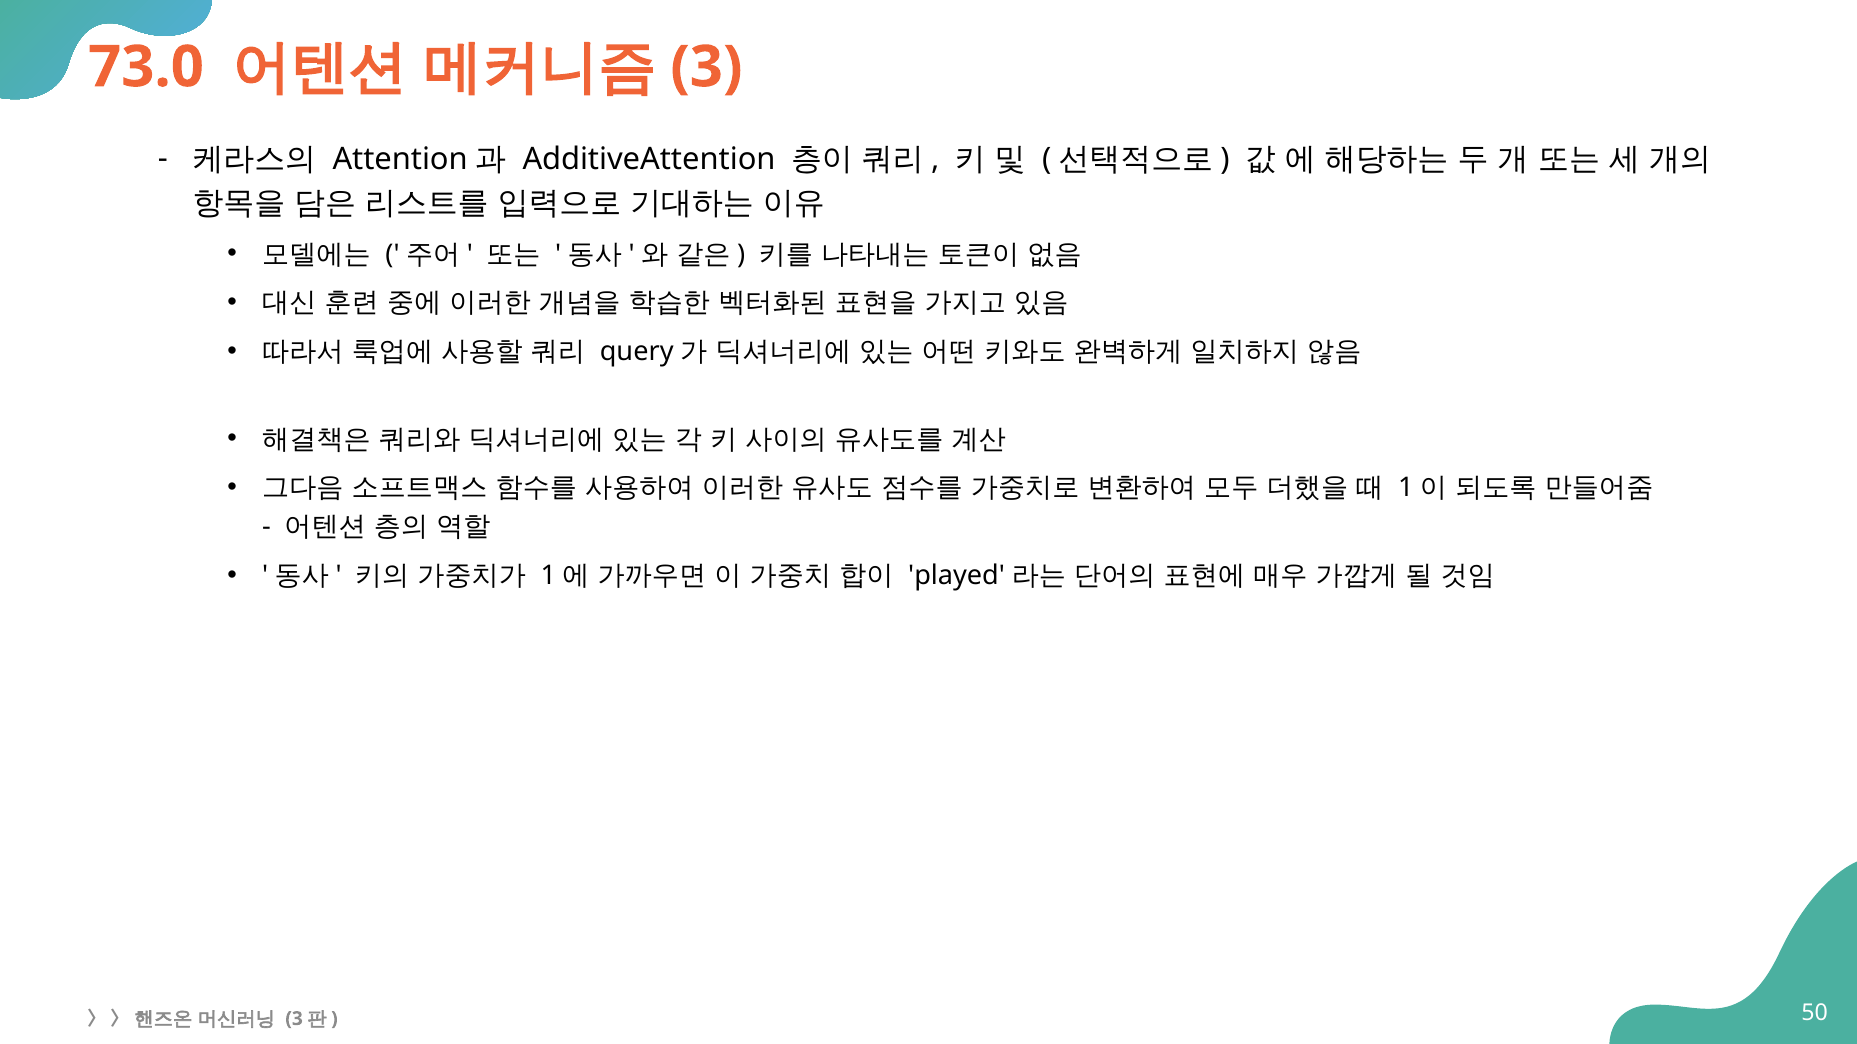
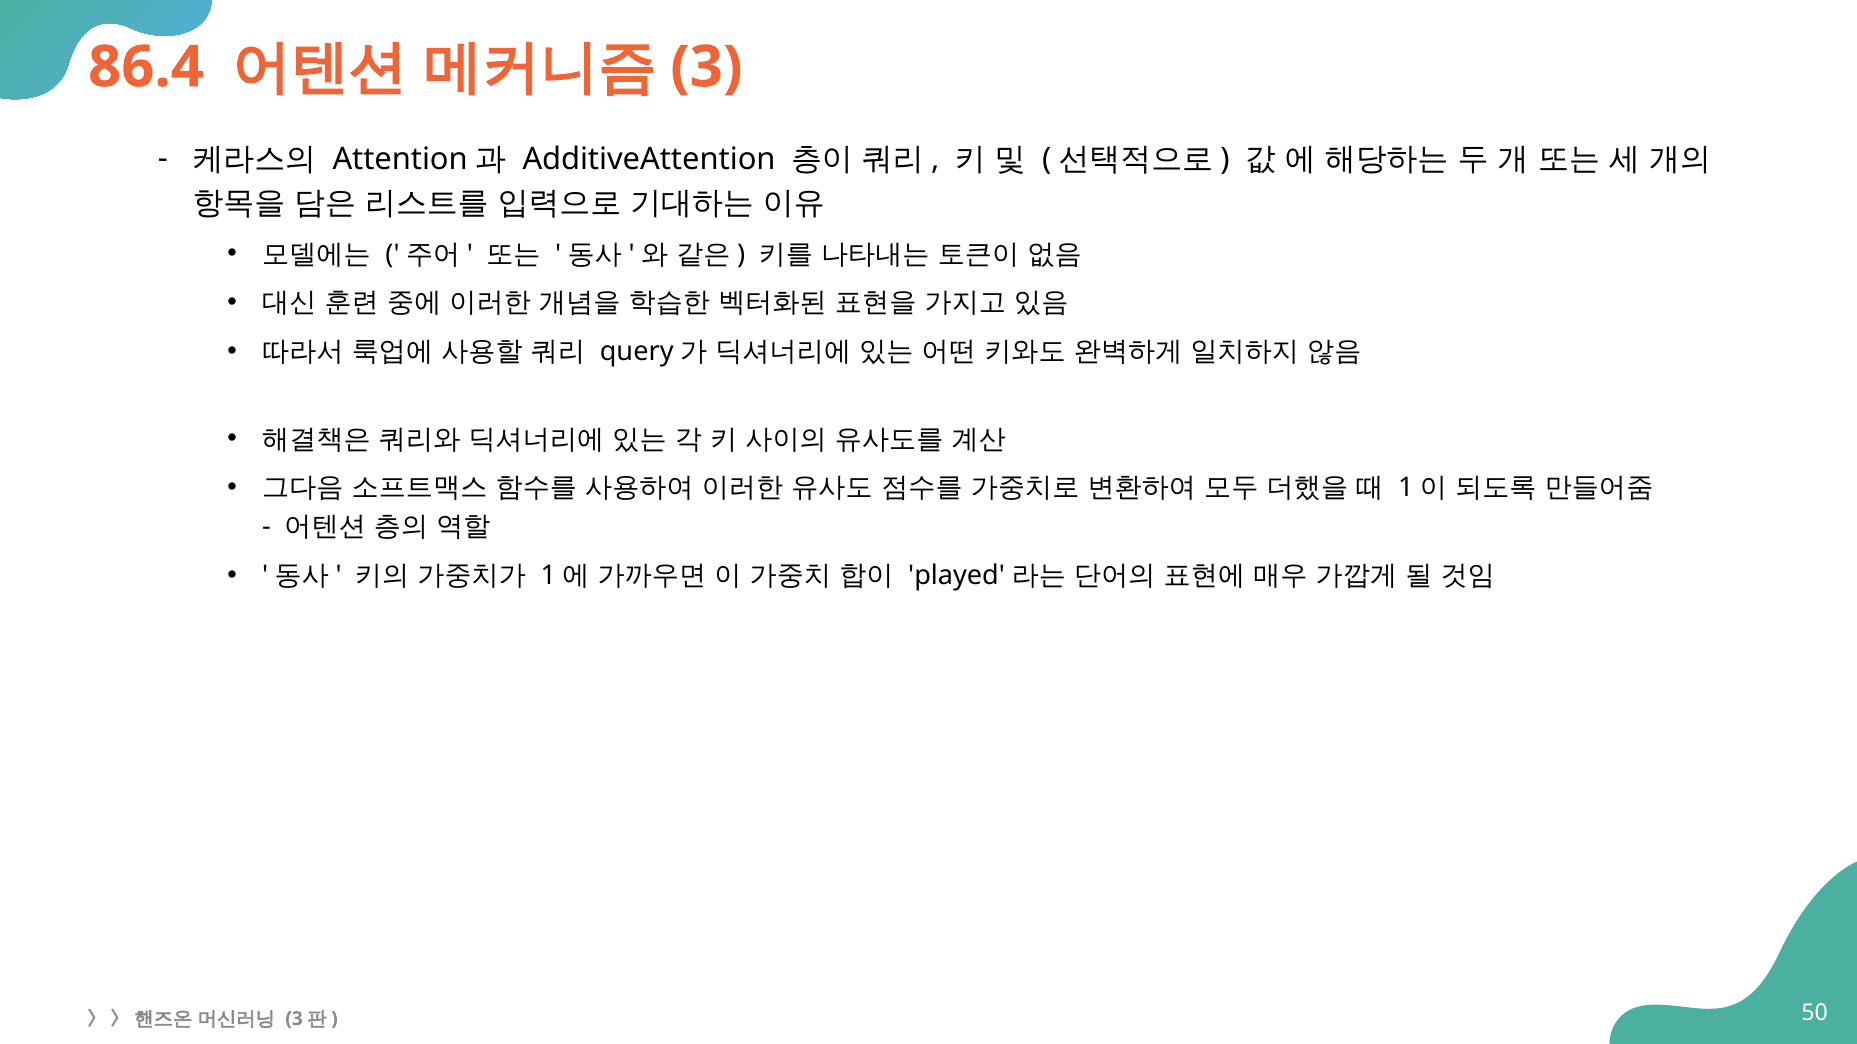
73.0: 73.0 -> 86.4
